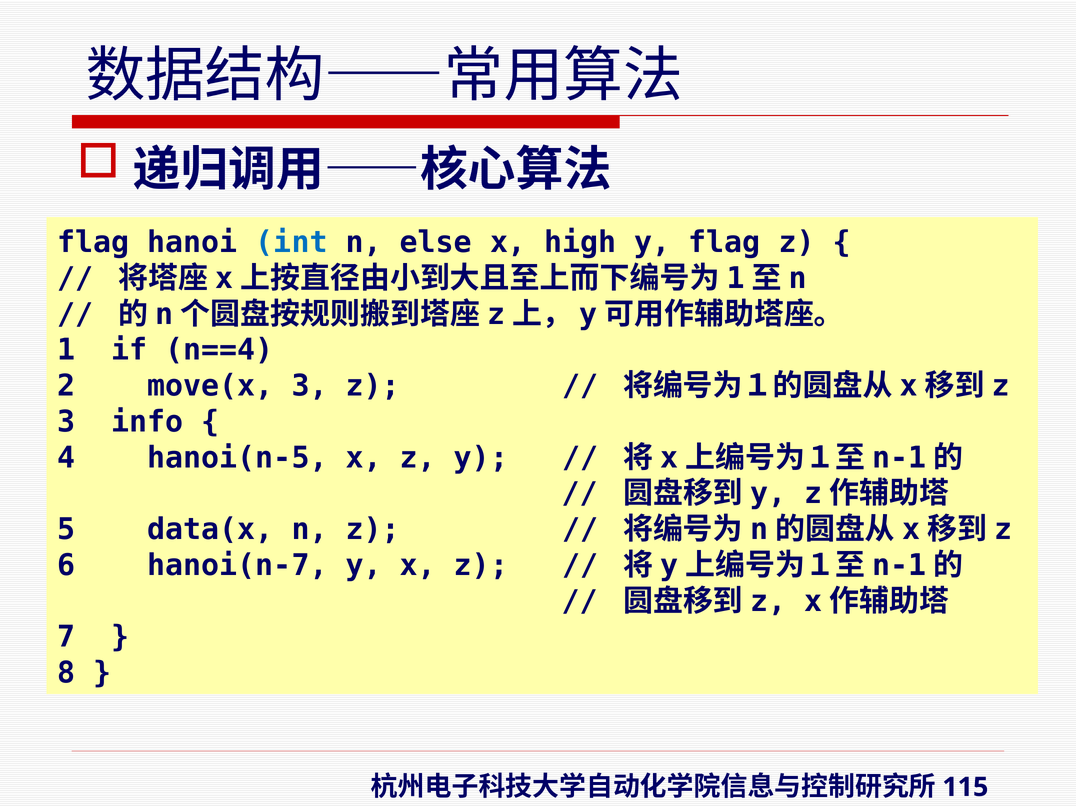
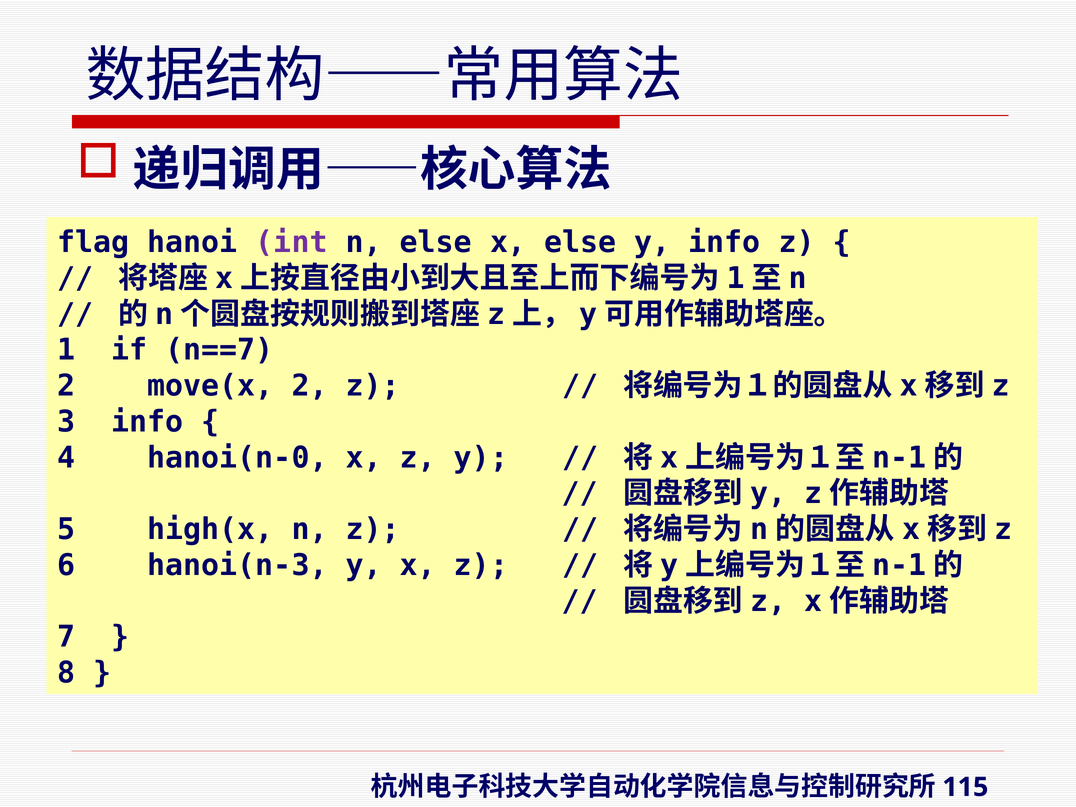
int colour: blue -> purple
x high: high -> else
y flag: flag -> info
n==4: n==4 -> n==7
move(x 3: 3 -> 2
hanoi(n-5: hanoi(n-5 -> hanoi(n-0
data(x: data(x -> high(x
hanoi(n-7: hanoi(n-7 -> hanoi(n-3
